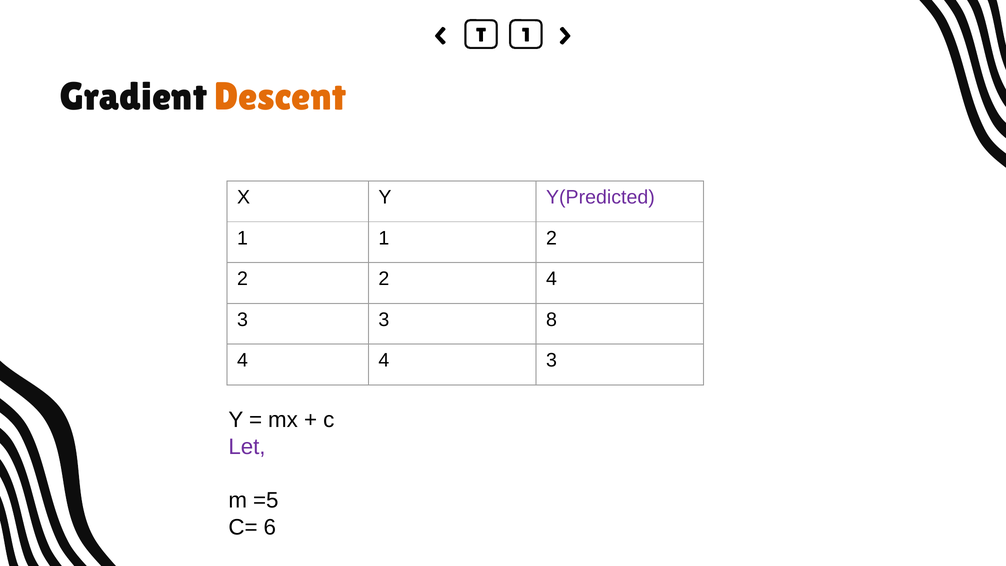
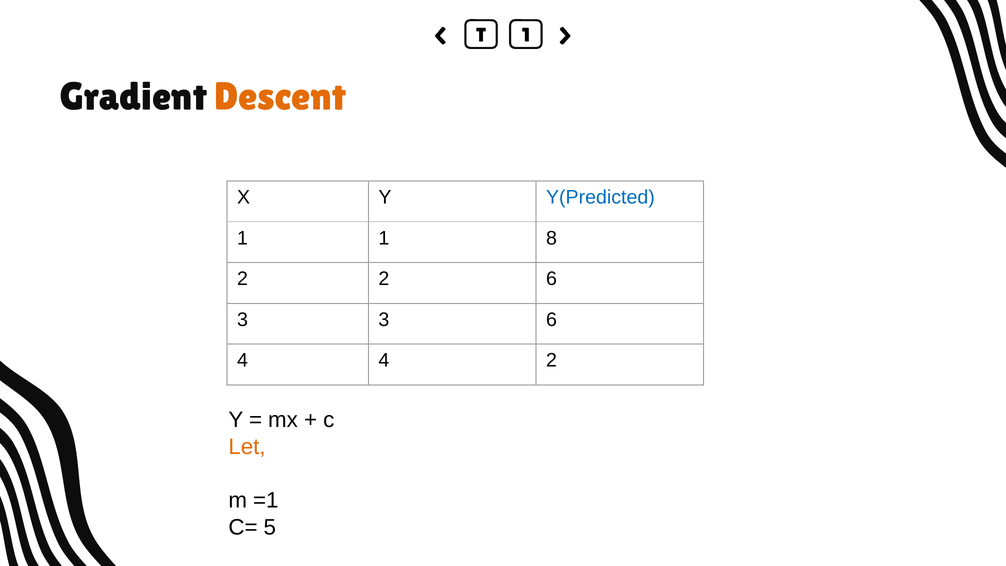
Y(Predicted colour: purple -> blue
1 2: 2 -> 8
2 4: 4 -> 6
3 8: 8 -> 6
4 4 3: 3 -> 2
Let colour: purple -> orange
=5: =5 -> =1
6: 6 -> 5
